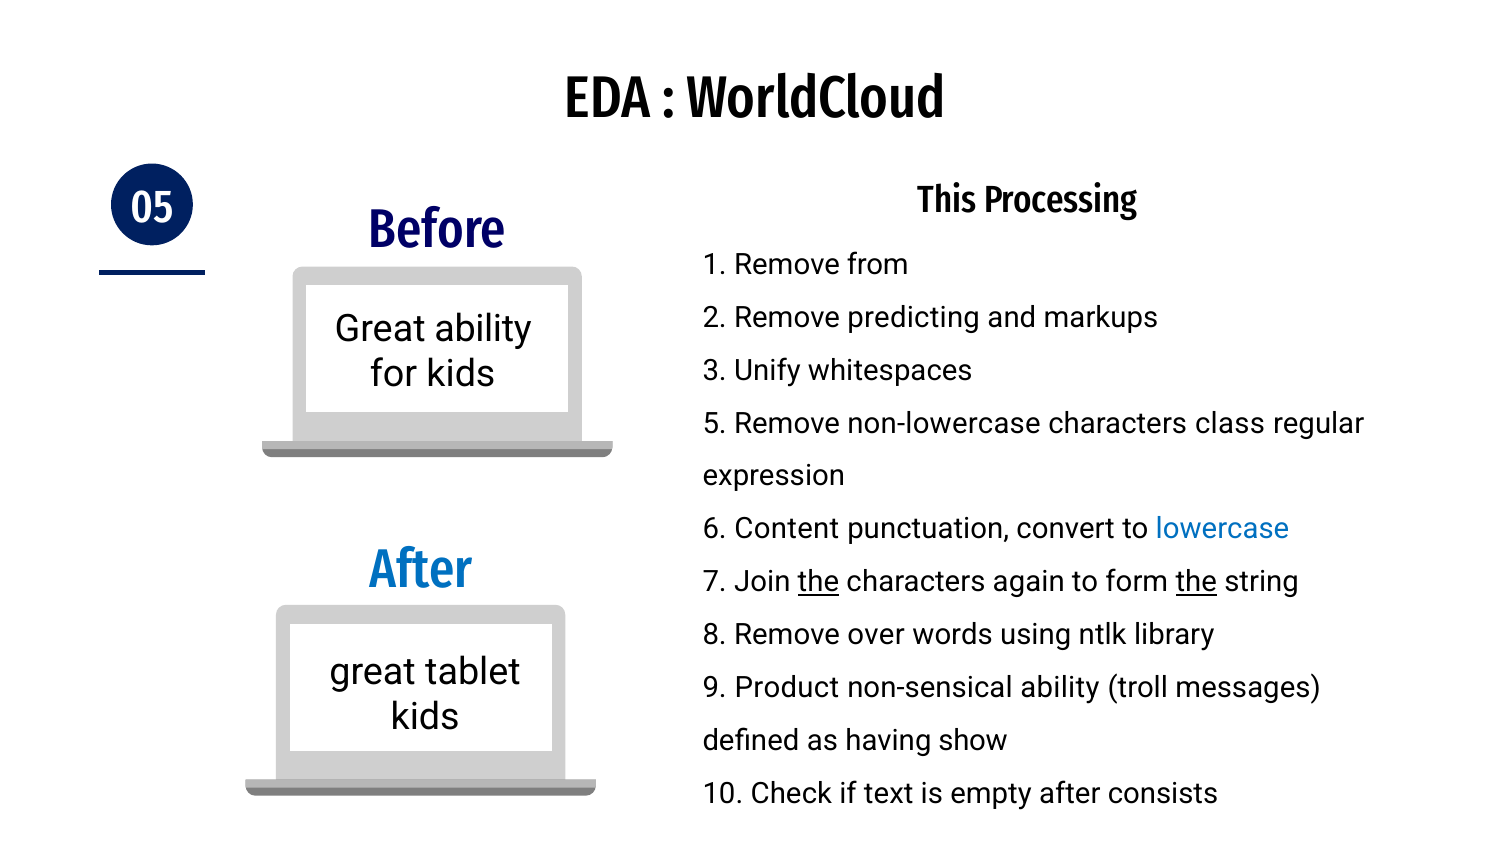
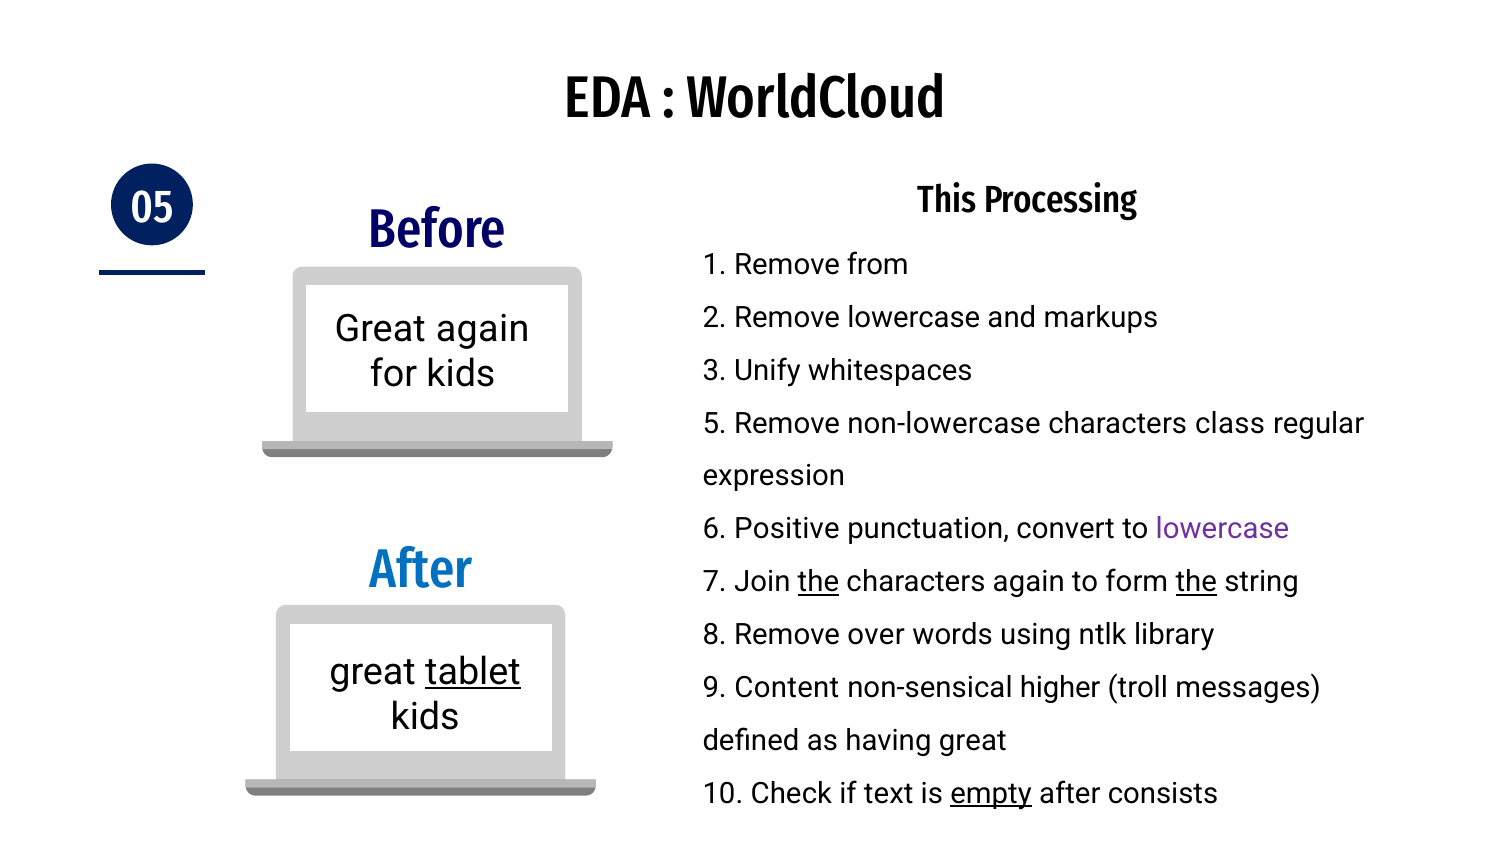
Remove predicting: predicting -> lowercase
Great ability: ability -> again
Content: Content -> Positive
lowercase at (1222, 529) colour: blue -> purple
tablet underline: none -> present
Product: Product -> Content
non-sensical ability: ability -> higher
having show: show -> great
empty underline: none -> present
